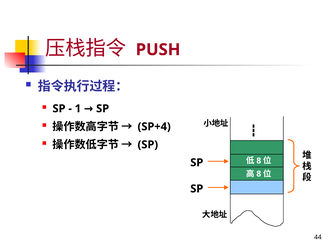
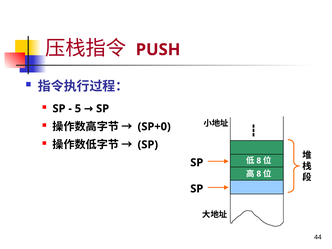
1: 1 -> 5
SP+4: SP+4 -> SP+0
